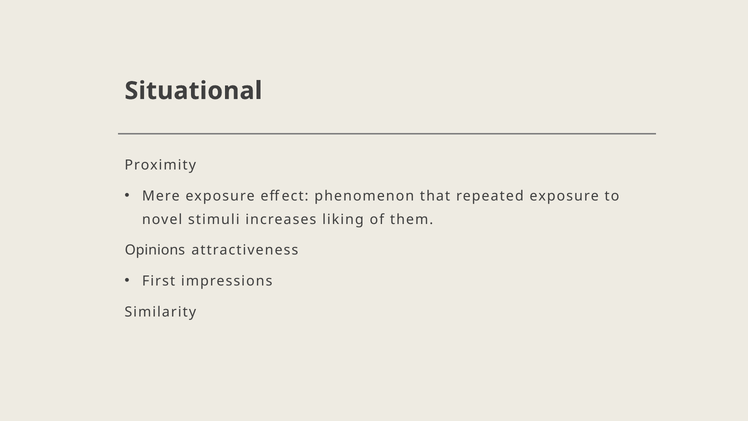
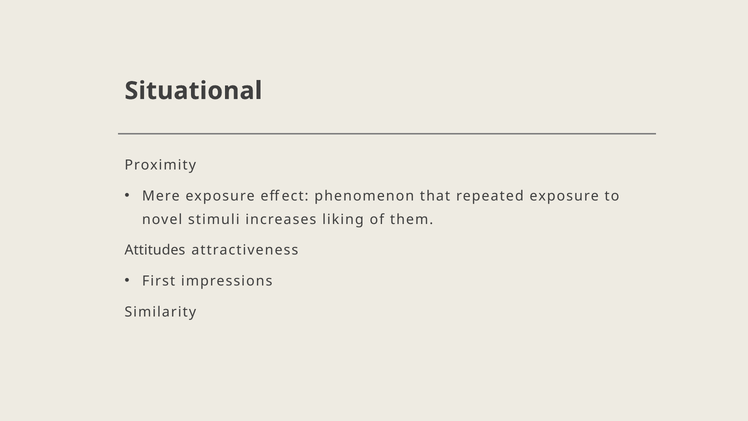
Opinions: Opinions -> Attitudes
